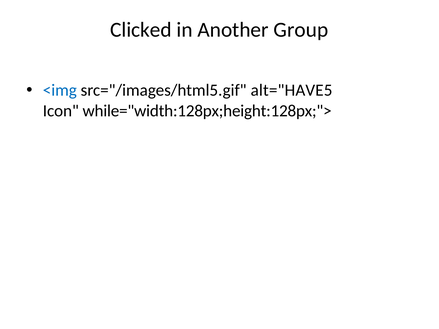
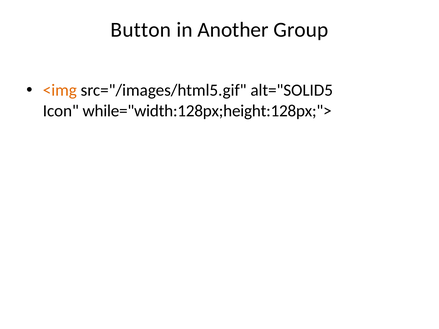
Clicked: Clicked -> Button
<img colour: blue -> orange
alt="HAVE5: alt="HAVE5 -> alt="SOLID5
